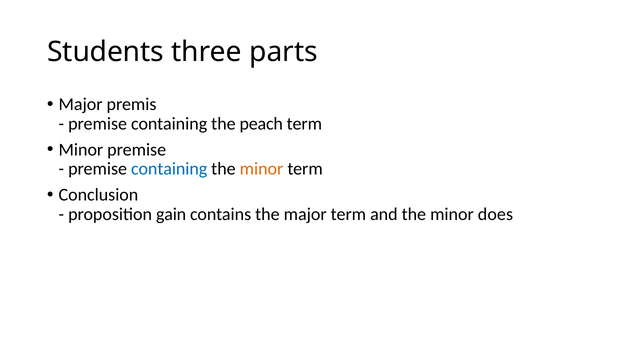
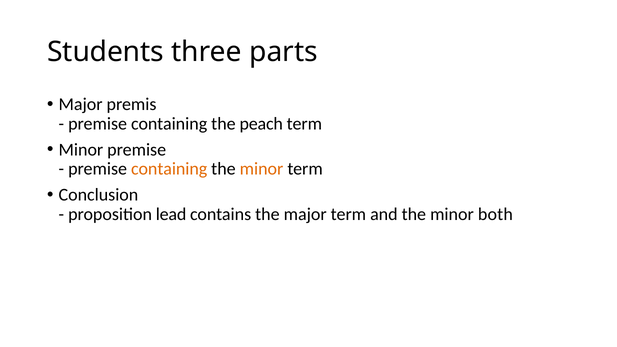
containing at (169, 169) colour: blue -> orange
gain: gain -> lead
does: does -> both
